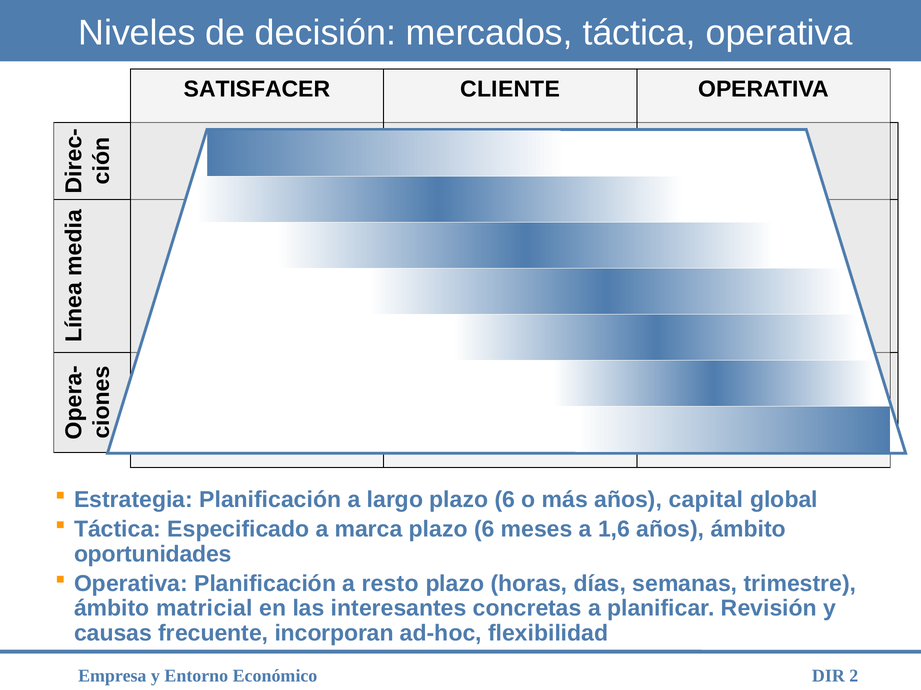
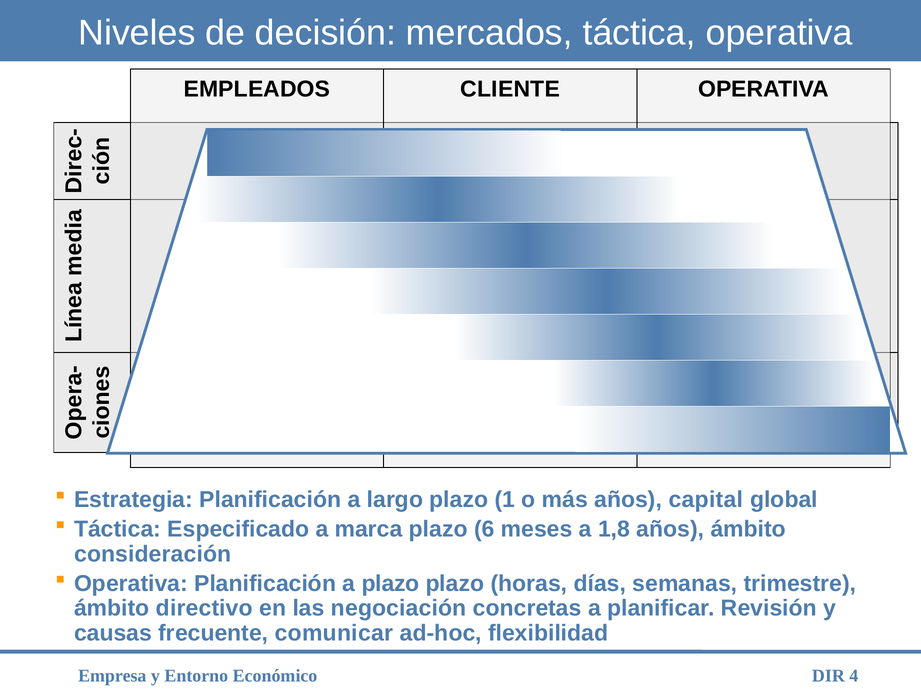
SATISFACER: SATISFACER -> EMPLEADOS
largo plazo 6: 6 -> 1
1,6: 1,6 -> 1,8
oportunidades: oportunidades -> consideración
a resto: resto -> plazo
matricial: matricial -> directivo
interesantes: interesantes -> negociación
incorporan: incorporan -> comunicar
2: 2 -> 4
